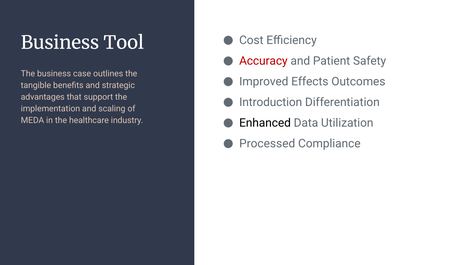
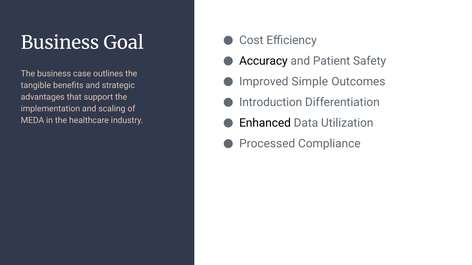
Tool: Tool -> Goal
Accuracy colour: red -> black
Effects: Effects -> Simple
